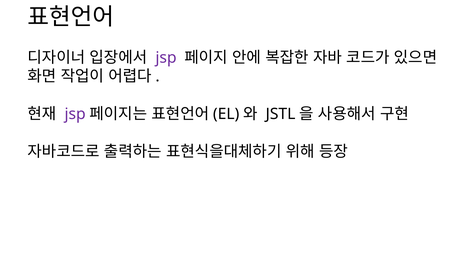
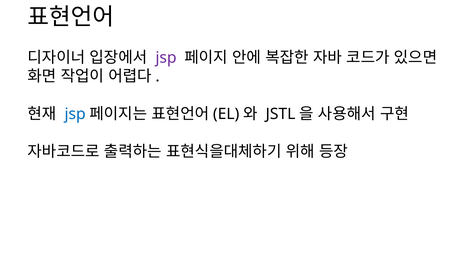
jsp at (75, 114) colour: purple -> blue
